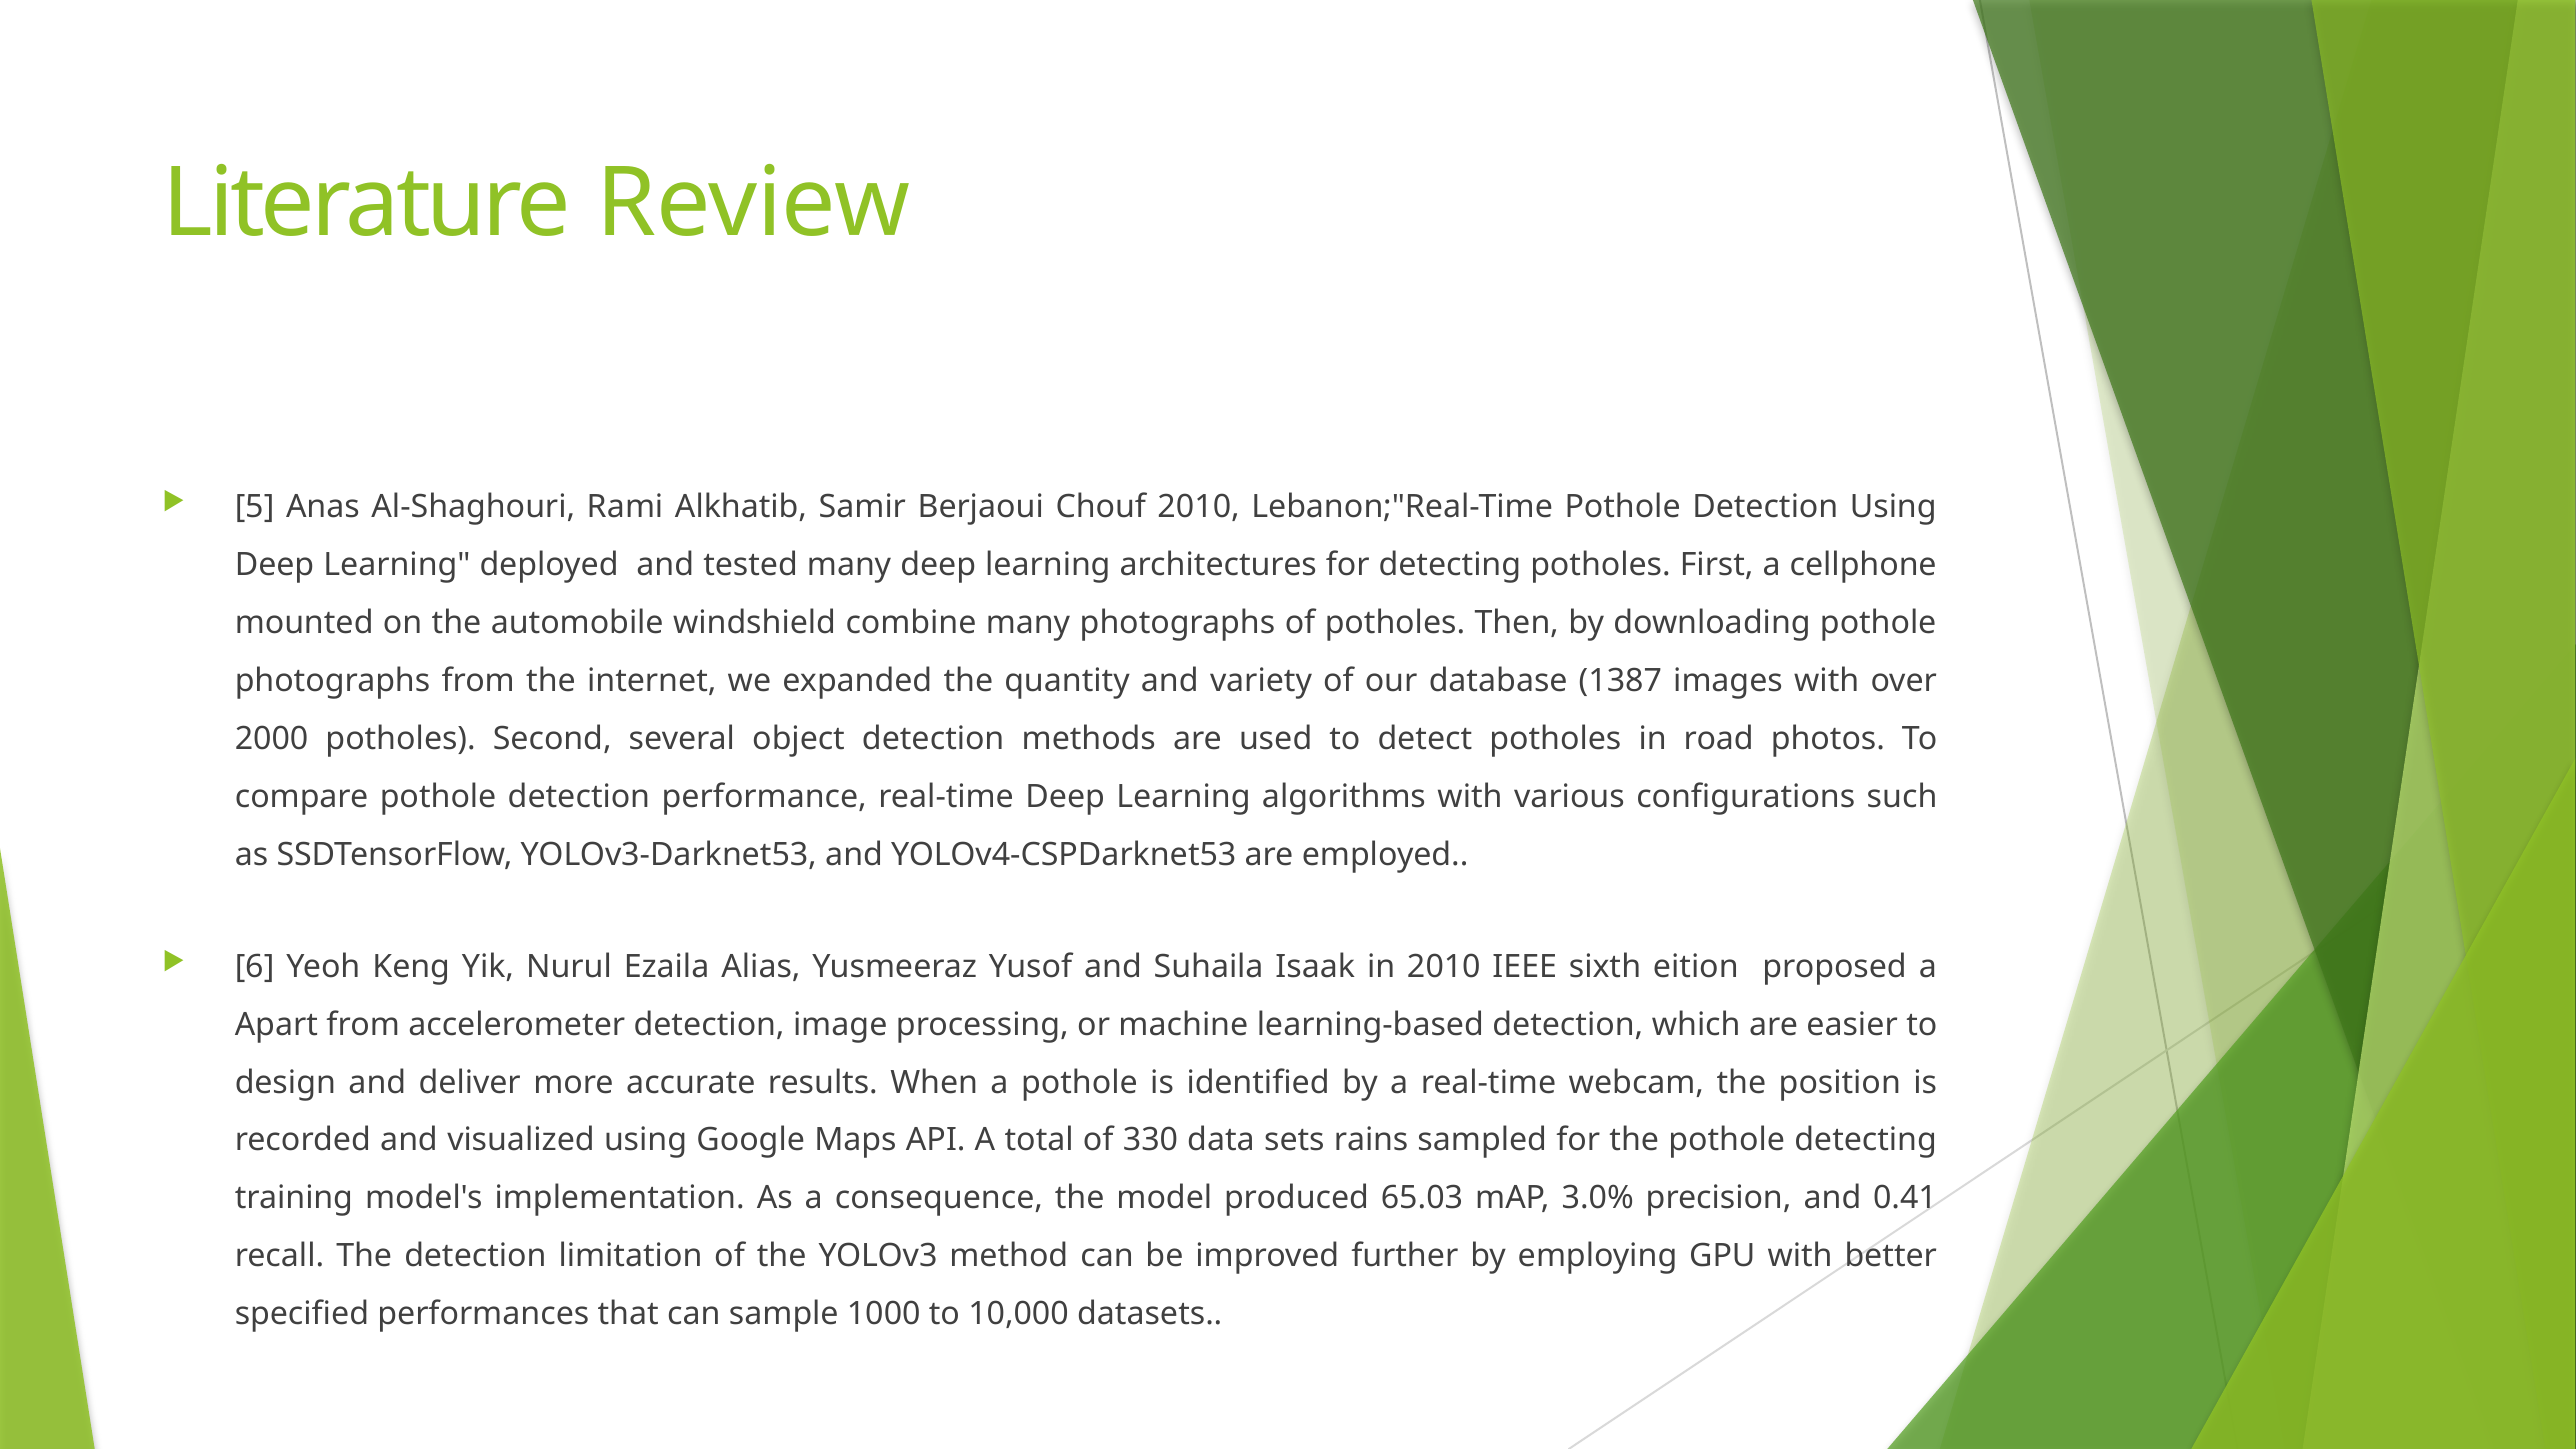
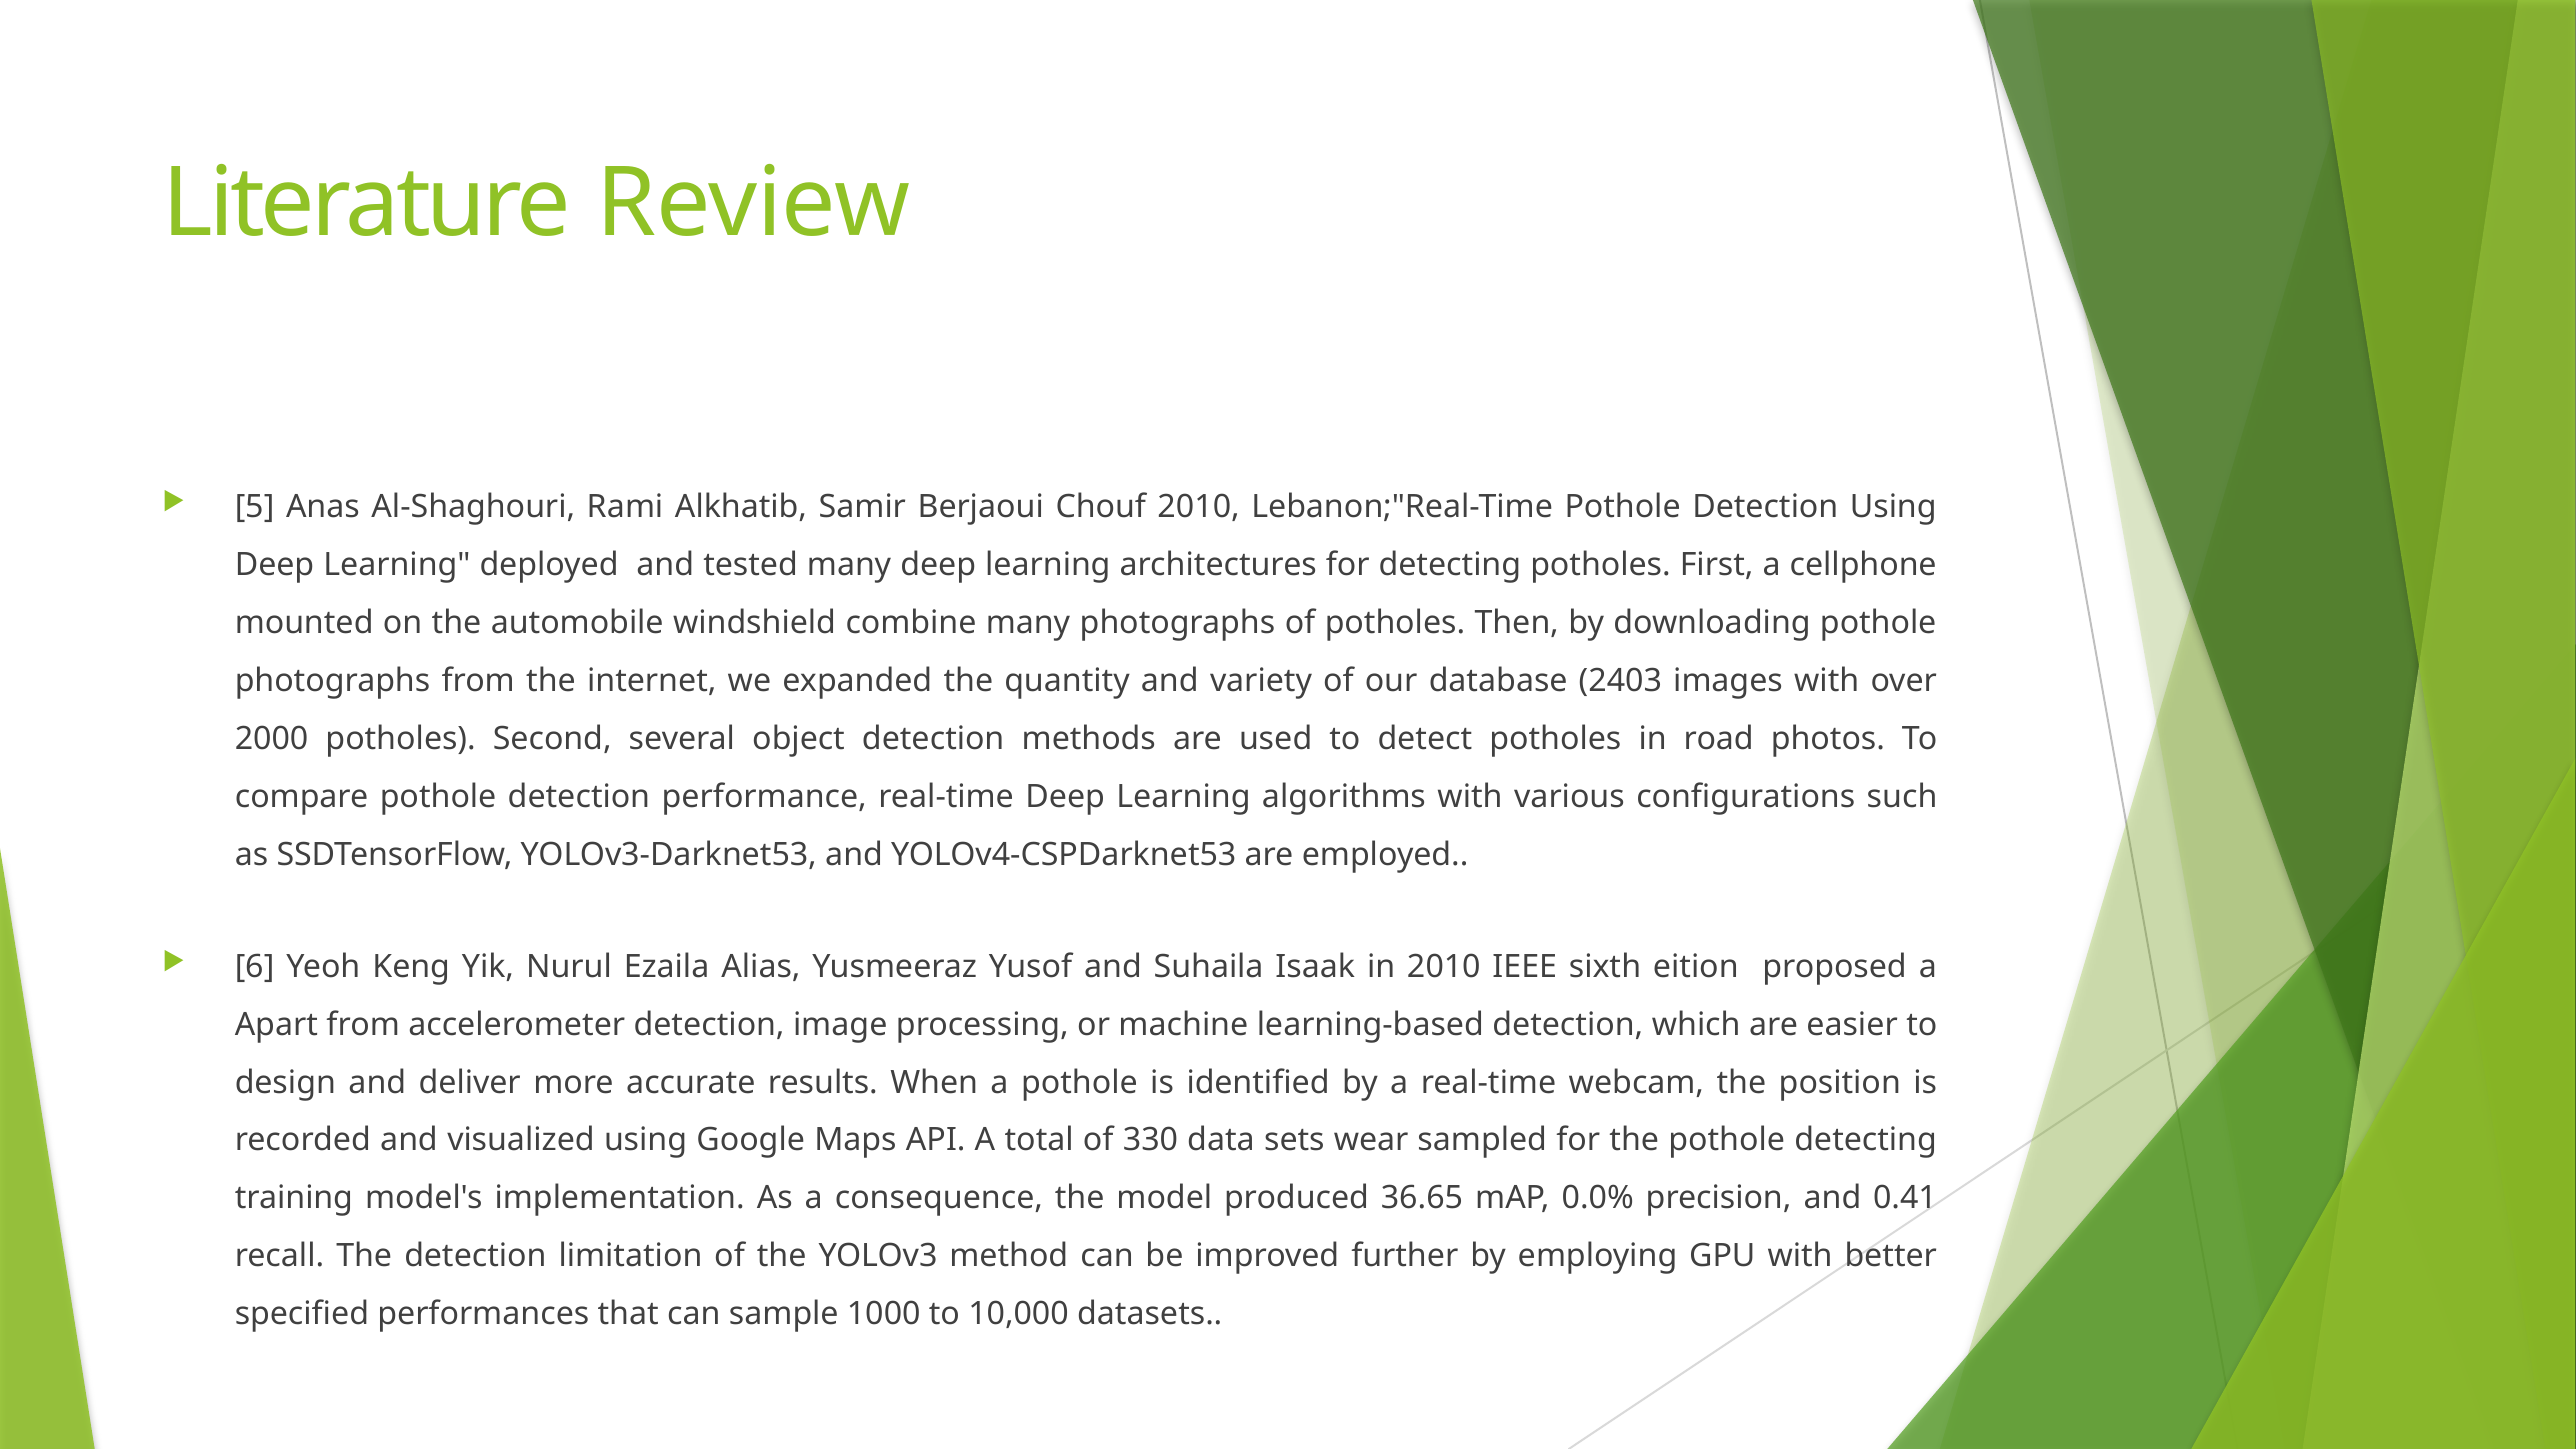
1387: 1387 -> 2403
rains: rains -> wear
65.03: 65.03 -> 36.65
3.0%: 3.0% -> 0.0%
